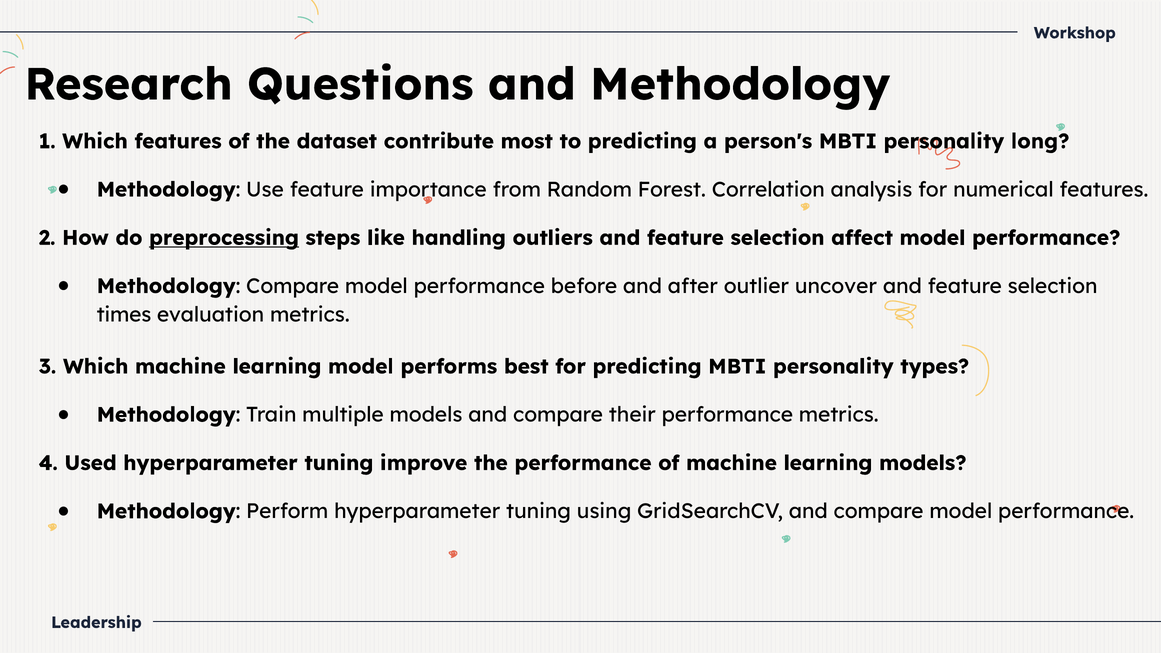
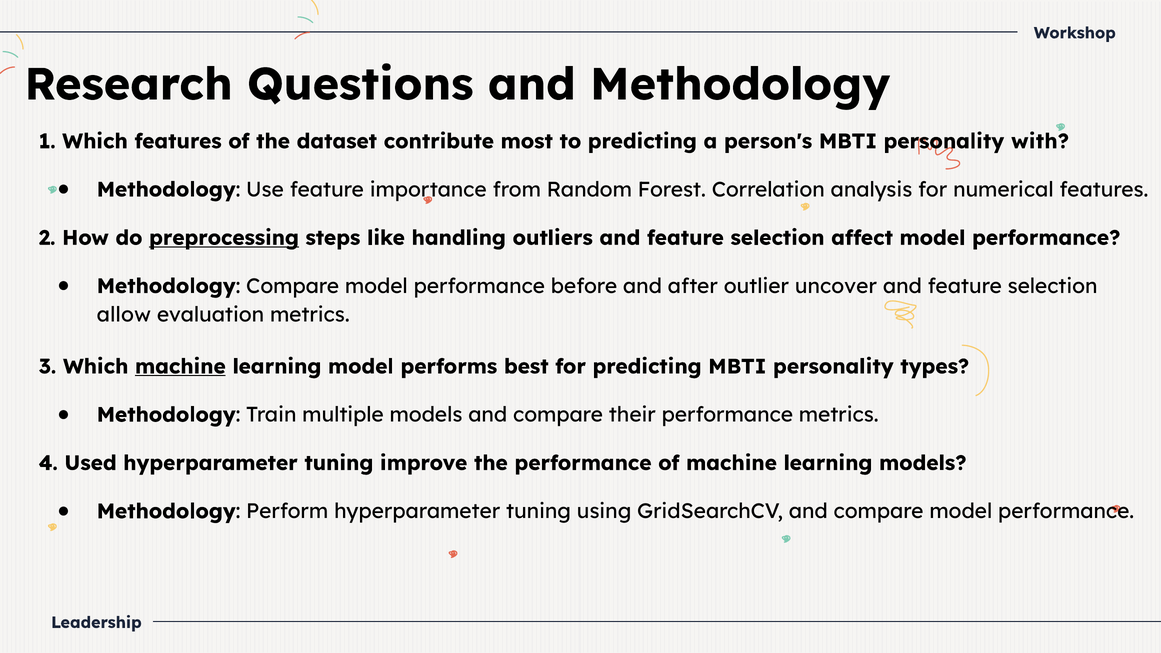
long: long -> with
times: times -> allow
machine at (180, 367) underline: none -> present
